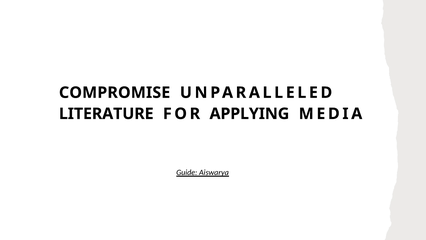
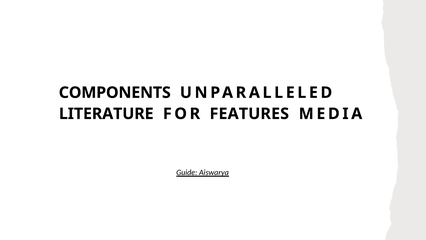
COMPROMISE: COMPROMISE -> COMPONENTS
APPLYING: APPLYING -> FEATURES
